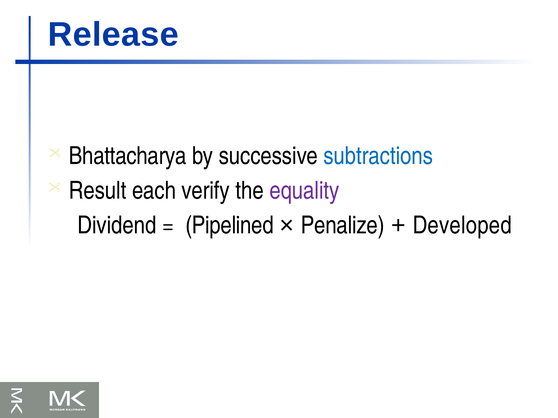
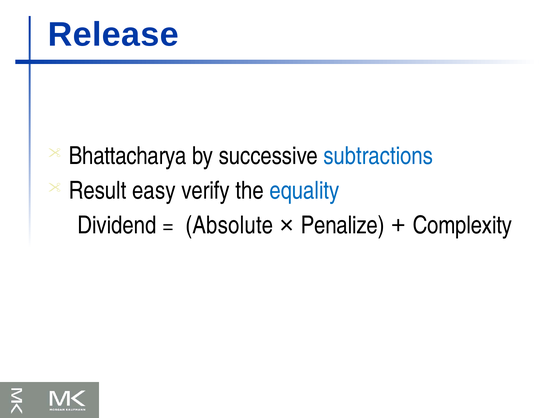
each: each -> easy
equality colour: purple -> blue
Pipelined: Pipelined -> Absolute
Developed: Developed -> Complexity
